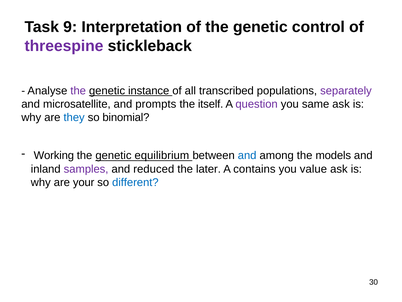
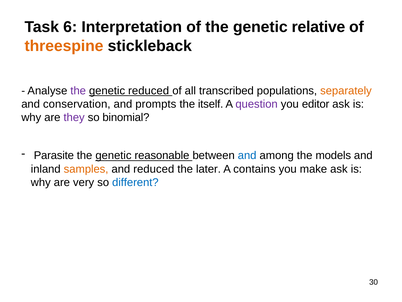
9: 9 -> 6
control: control -> relative
threespine colour: purple -> orange
genetic instance: instance -> reduced
separately colour: purple -> orange
microsatellite: microsatellite -> conservation
same: same -> editor
they colour: blue -> purple
Working: Working -> Parasite
equilibrium: equilibrium -> reasonable
samples colour: purple -> orange
value: value -> make
your: your -> very
